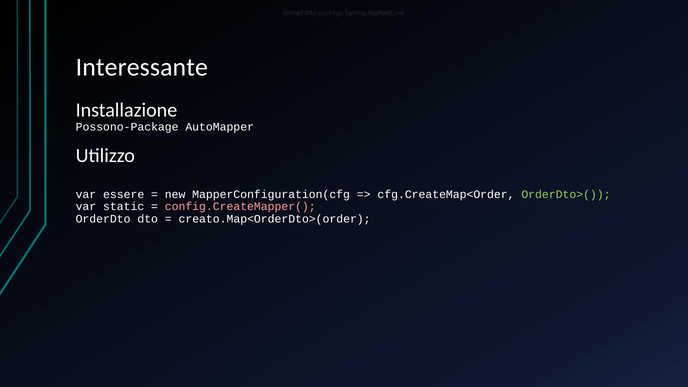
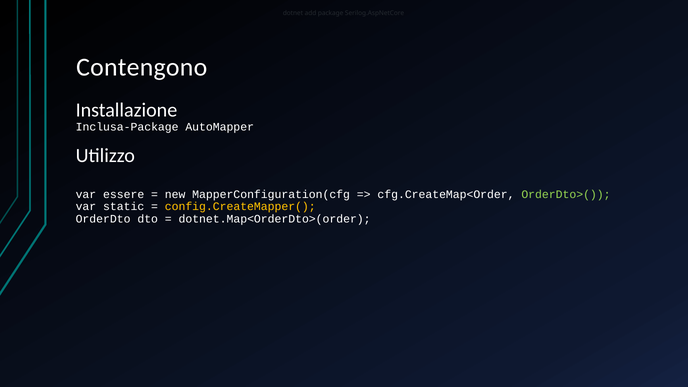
Interessante: Interessante -> Contengono
Possono-Package: Possono-Package -> Inclusa-Package
config.CreateMapper( colour: pink -> yellow
creato.Map<OrderDto>(order: creato.Map<OrderDto>(order -> dotnet.Map<OrderDto>(order
